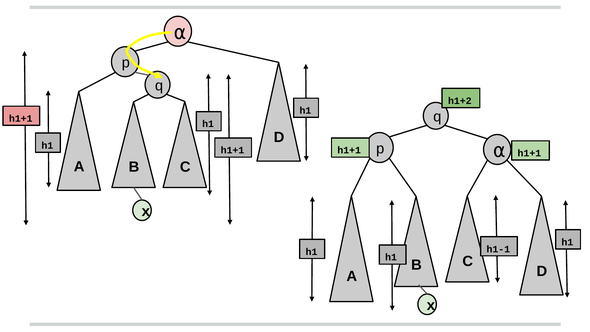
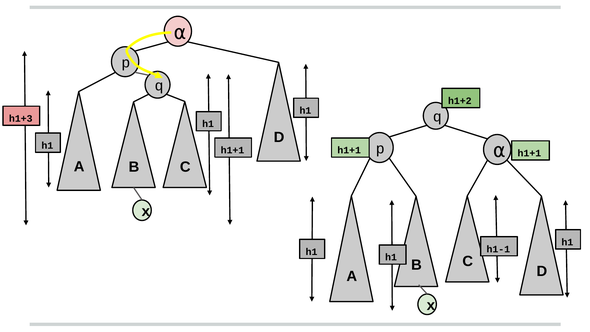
h1+1 at (21, 119): h1+1 -> h1+3
